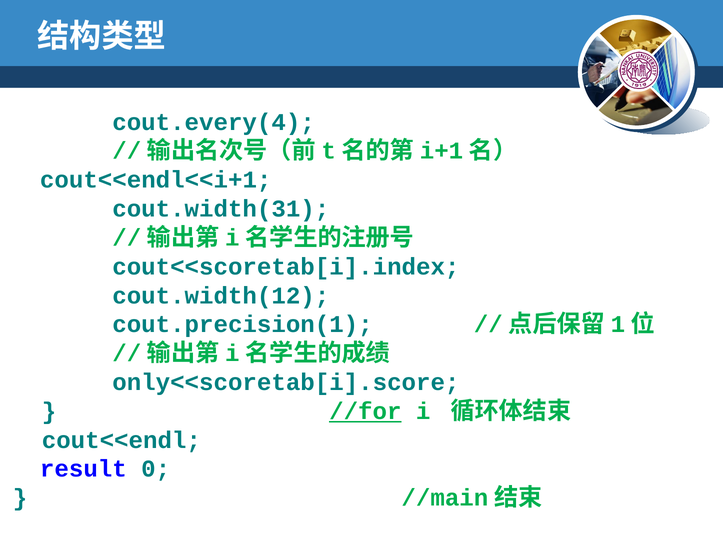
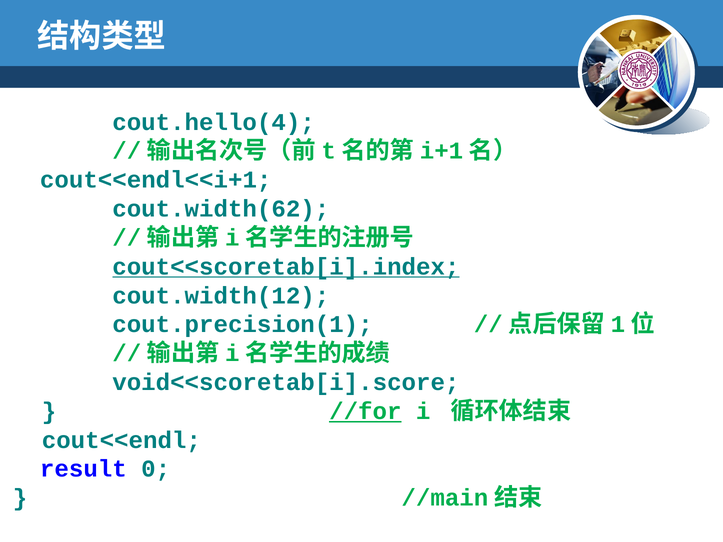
cout.every(4: cout.every(4 -> cout.hello(4
cout.width(31: cout.width(31 -> cout.width(62
cout<<scoretab[i].index underline: none -> present
only<<scoretab[i].score: only<<scoretab[i].score -> void<<scoretab[i].score
